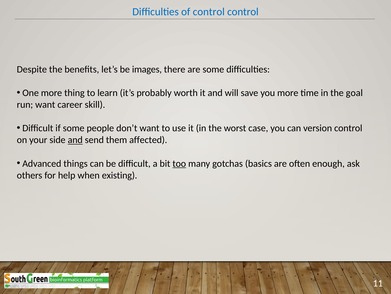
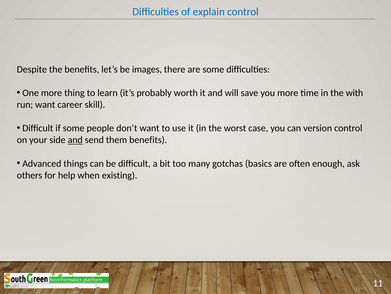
of control: control -> explain
goal: goal -> with
them affected: affected -> benefits
too underline: present -> none
